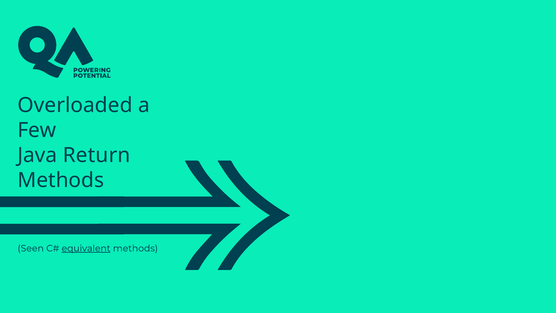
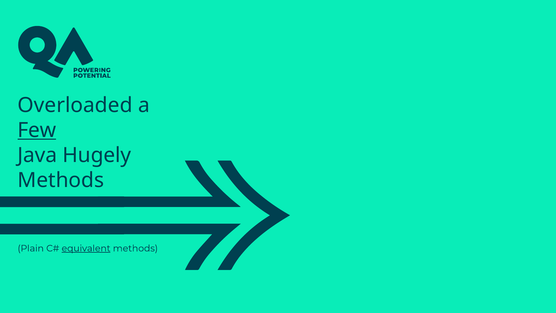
Few underline: none -> present
Return: Return -> Hugely
Seen: Seen -> Plain
